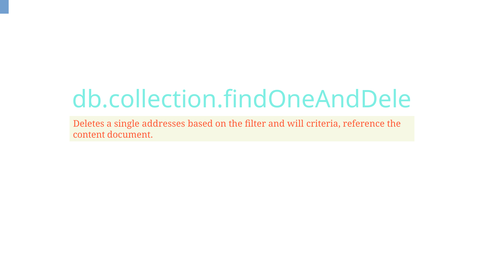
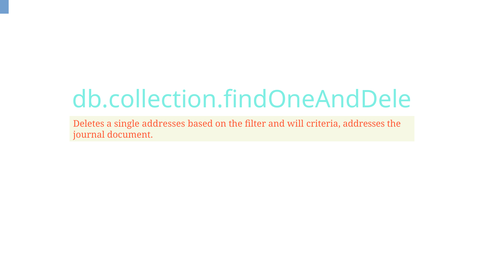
criteria reference: reference -> addresses
content: content -> journal
